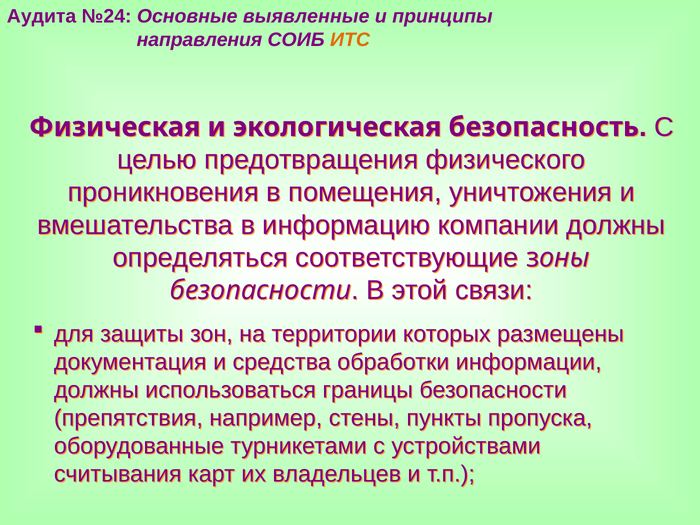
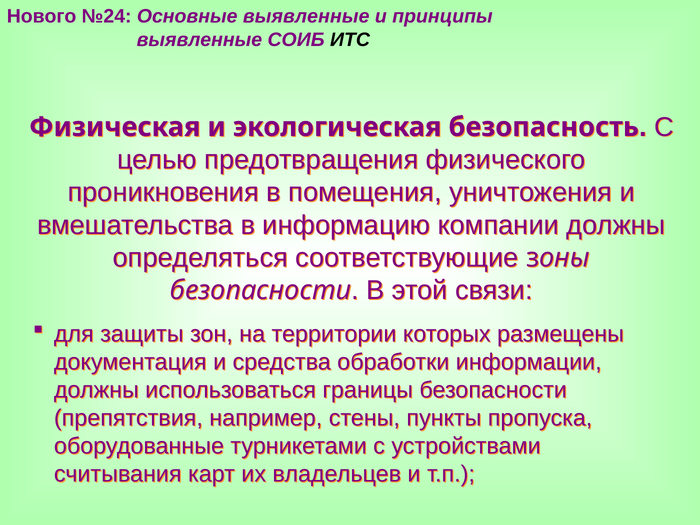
Аудита: Аудита -> Нового
направления at (199, 40): направления -> выявленные
ИТС colour: orange -> black
